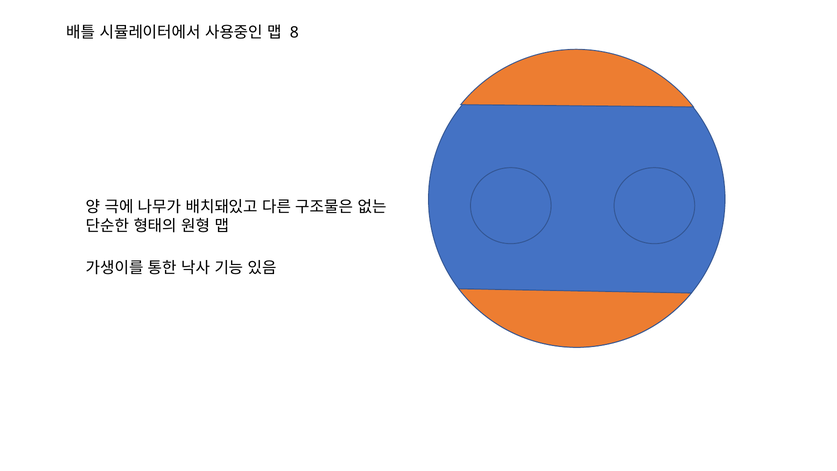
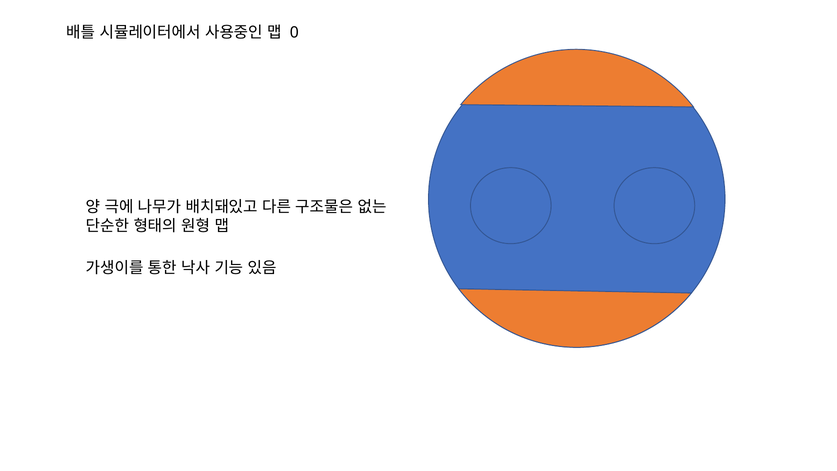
8: 8 -> 0
